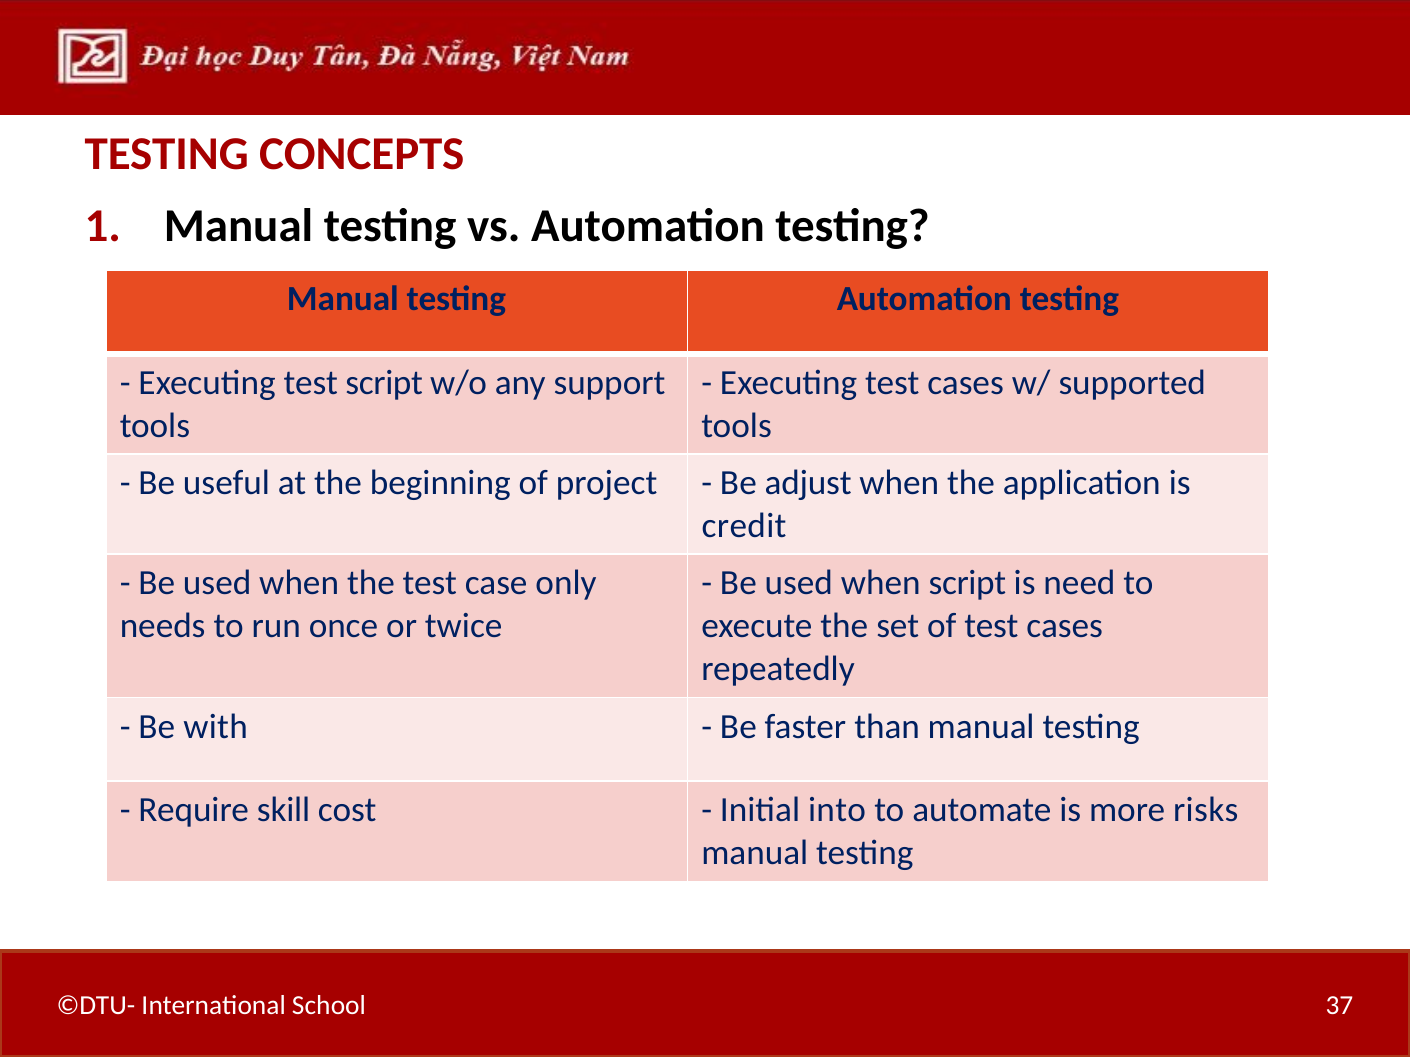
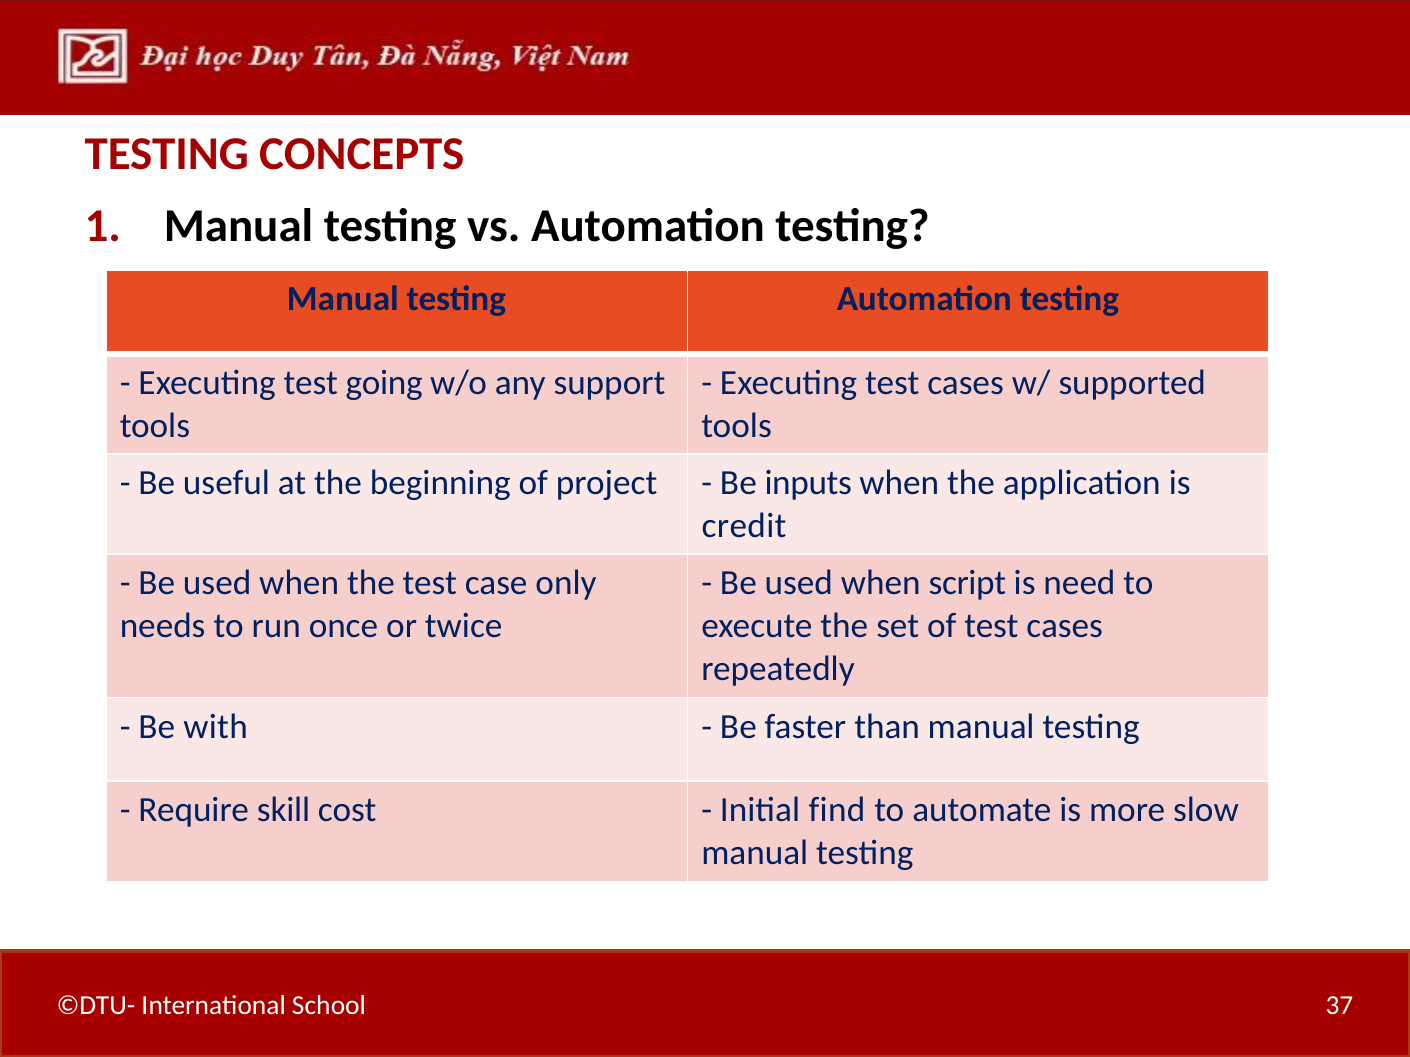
test script: script -> going
adjust: adjust -> inputs
into: into -> find
risks: risks -> slow
